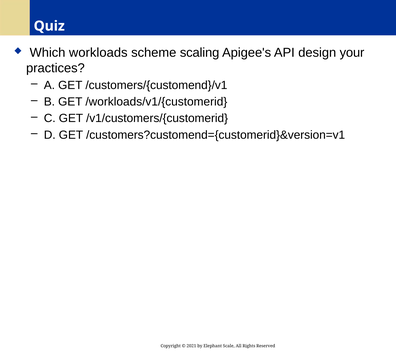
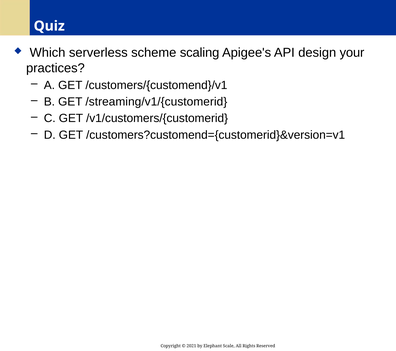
workloads: workloads -> serverless
/workloads/v1/{customerid: /workloads/v1/{customerid -> /streaming/v1/{customerid
